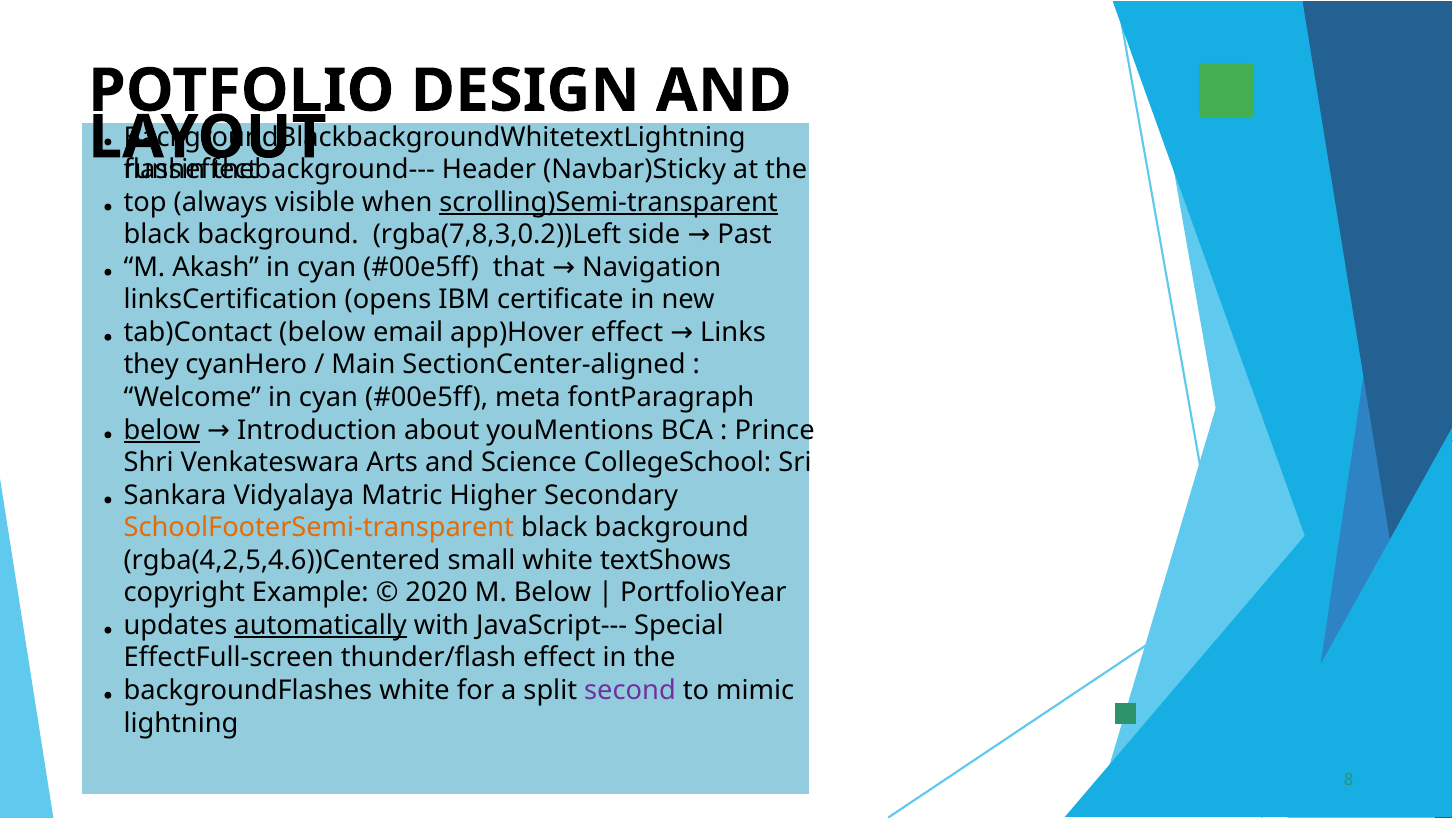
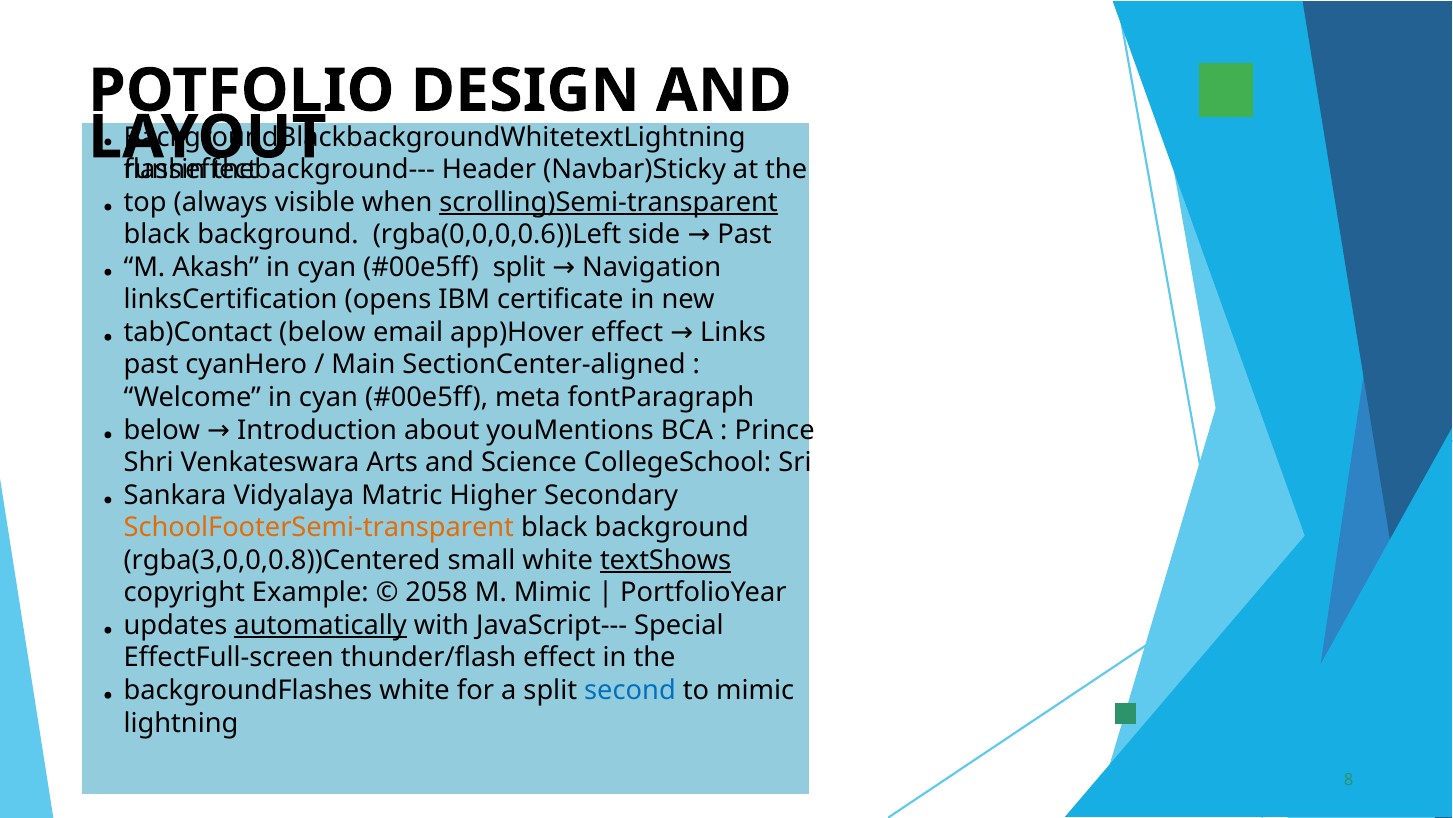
rgba(7,8,3,0.2))Left: rgba(7,8,3,0.2))Left -> rgba(0,0,0,0.6))Left
that at (519, 267): that -> split
they at (151, 365): they -> past
below at (162, 430) underline: present -> none
rgba(4,2,5,4.6))Centered: rgba(4,2,5,4.6))Centered -> rgba(3,0,0,0.8))Centered
textShows underline: none -> present
2020: 2020 -> 2058
M Below: Below -> Mimic
second colour: purple -> blue
